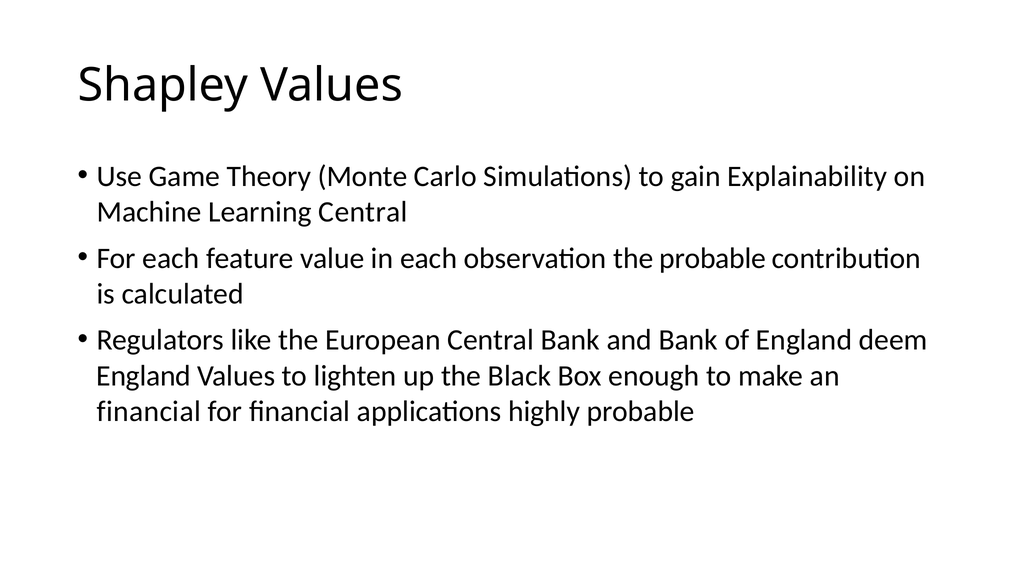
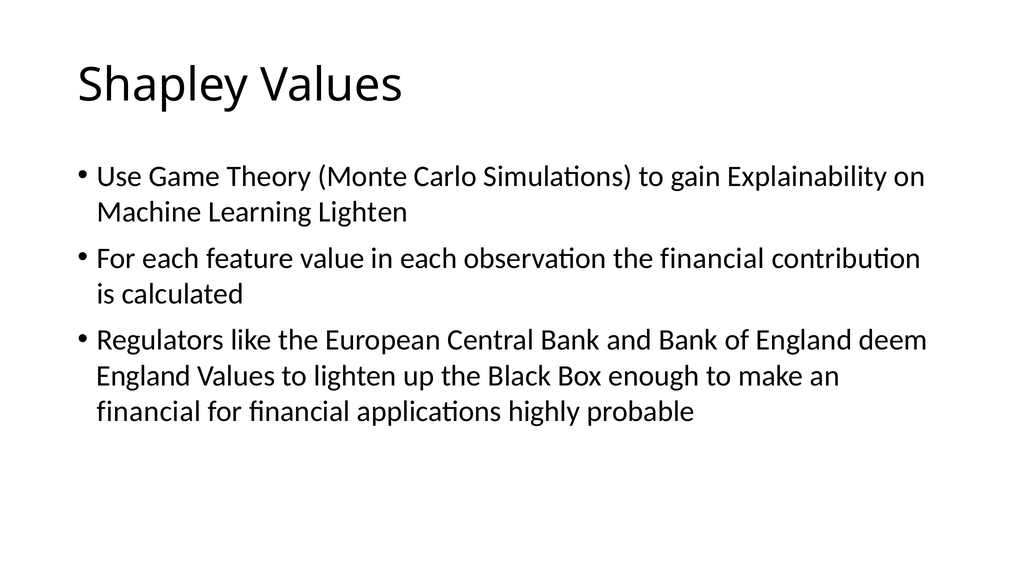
Learning Central: Central -> Lighten
the probable: probable -> financial
